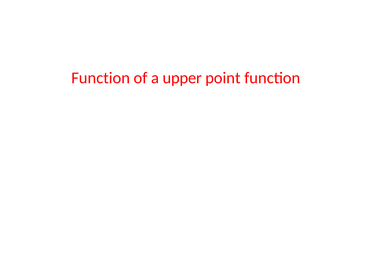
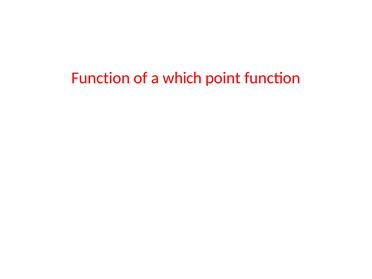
upper: upper -> which
